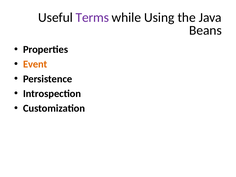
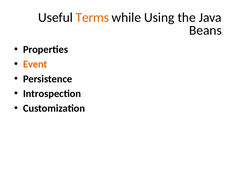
Terms colour: purple -> orange
